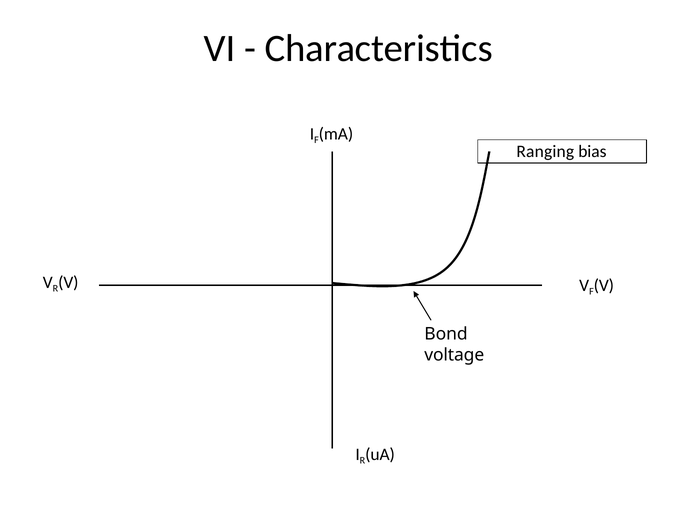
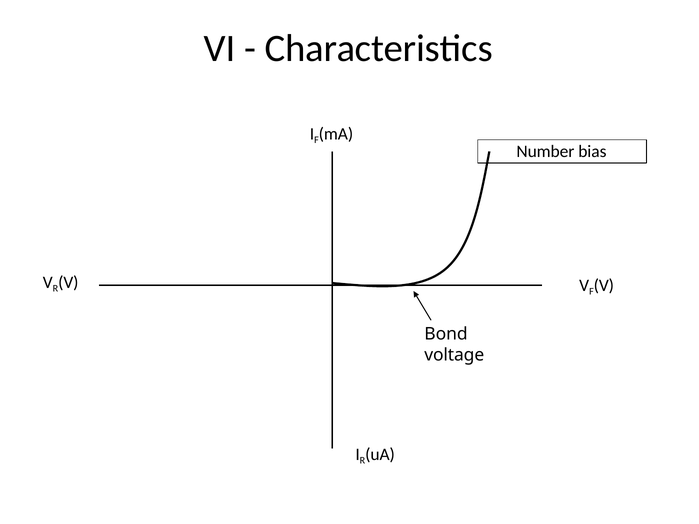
Ranging: Ranging -> Number
